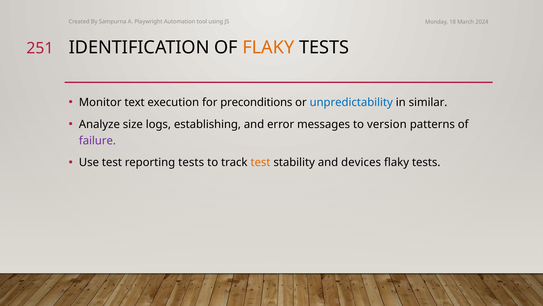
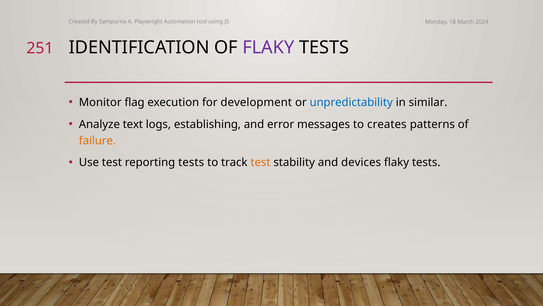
FLAKY at (268, 48) colour: orange -> purple
text: text -> flag
preconditions: preconditions -> development
size: size -> text
version: version -> creates
failure colour: purple -> orange
